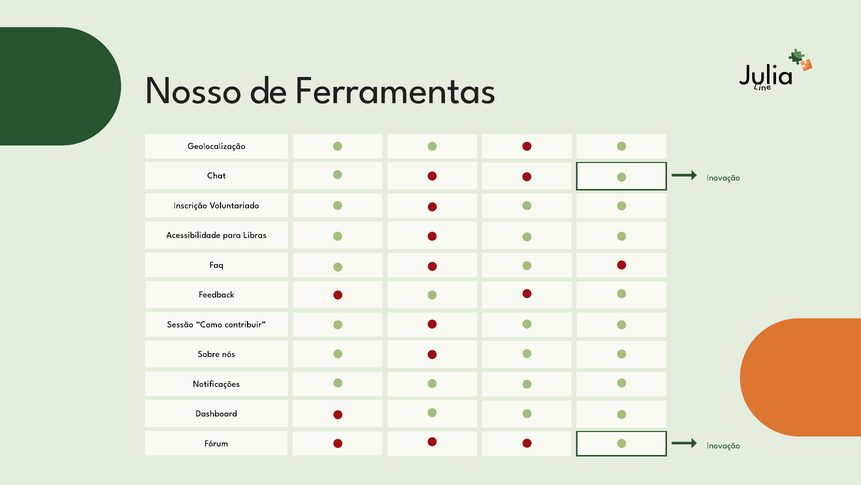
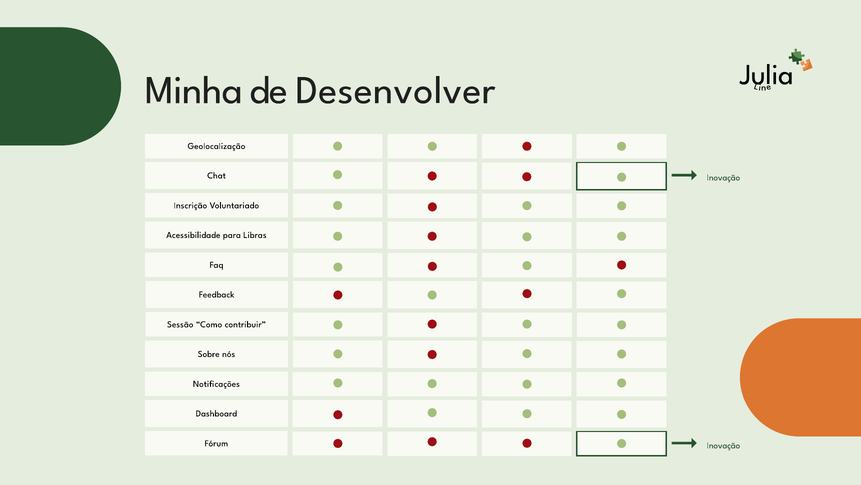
Nosso: Nosso -> Minha
Ferramentas: Ferramentas -> Desenvolver
